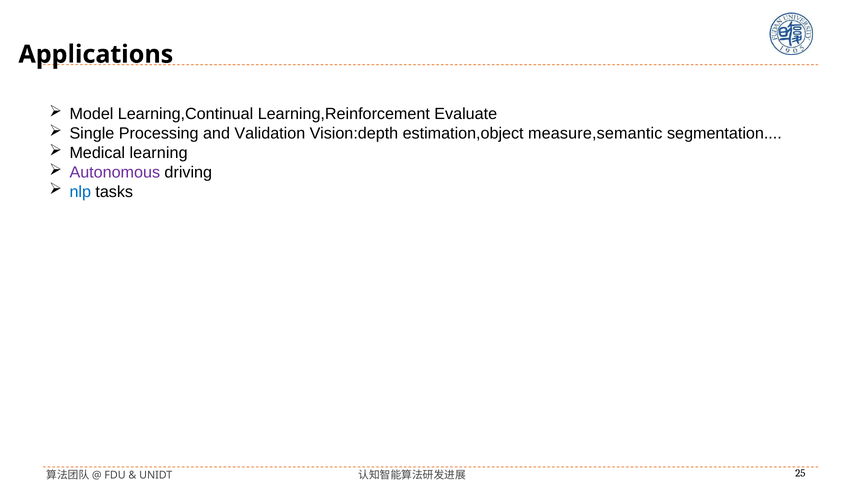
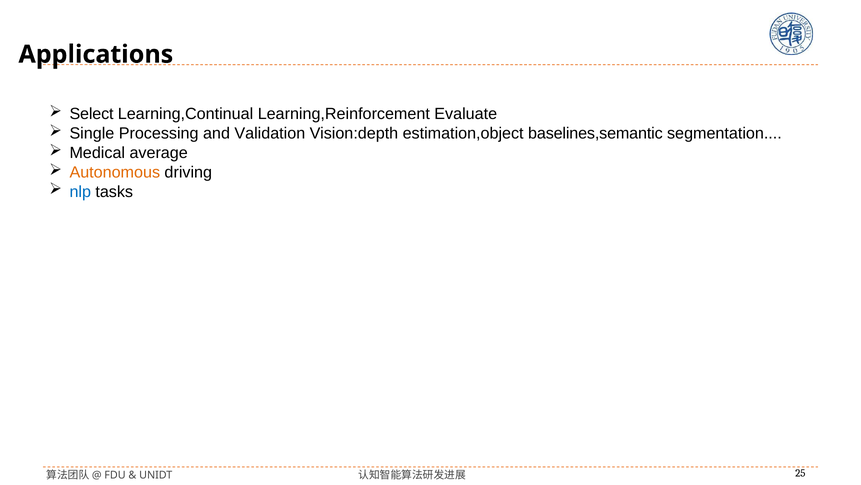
Model: Model -> Select
measure,semantic: measure,semantic -> baselines,semantic
learning: learning -> average
Autonomous colour: purple -> orange
